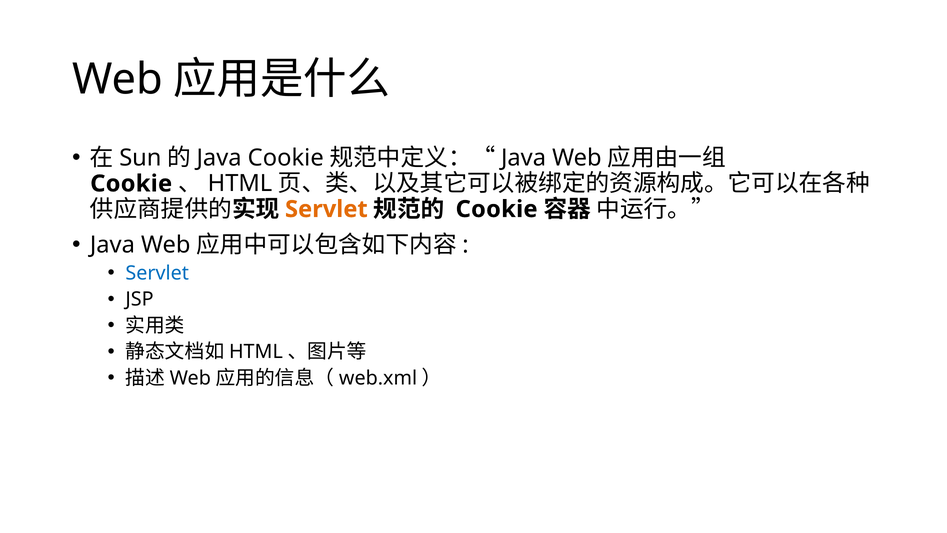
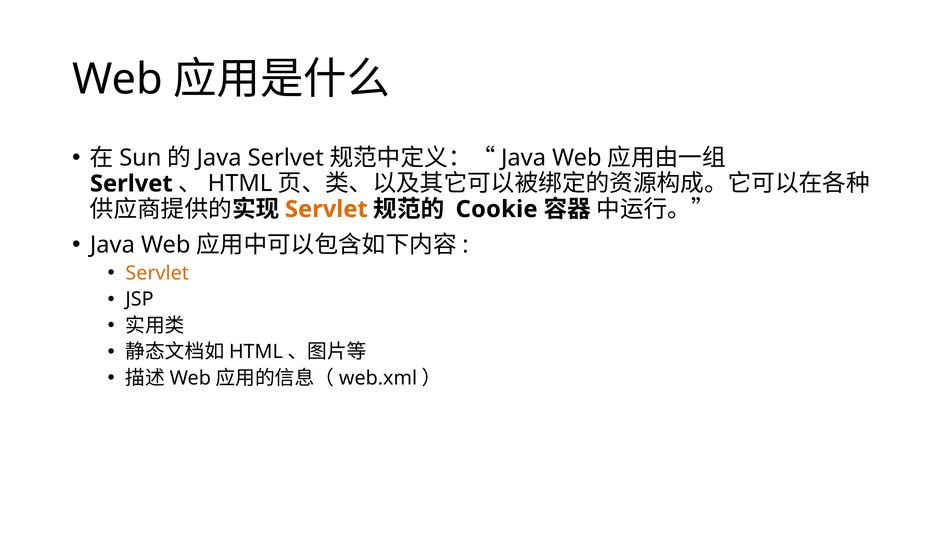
Java Cookie: Cookie -> Serlvet
Cookie at (131, 184): Cookie -> Serlvet
Servlet at (157, 273) colour: blue -> orange
